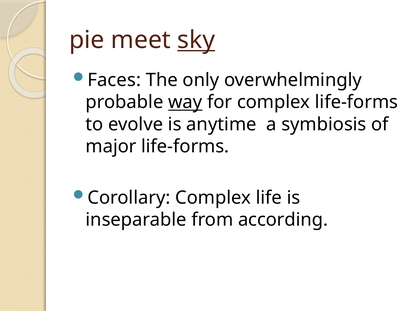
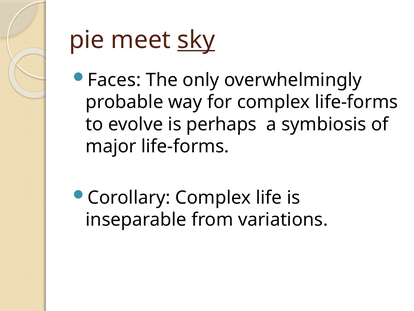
way underline: present -> none
anytime: anytime -> perhaps
according: according -> variations
